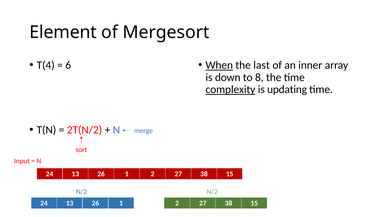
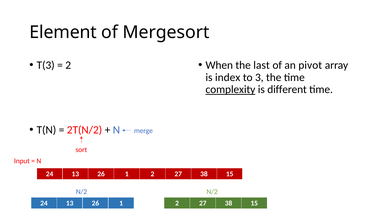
T(4: T(4 -> T(3
6 at (68, 65): 6 -> 2
When underline: present -> none
inner: inner -> pivot
down: down -> index
8: 8 -> 3
updating: updating -> different
